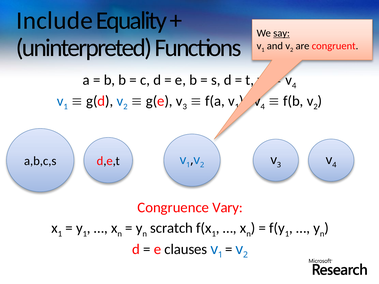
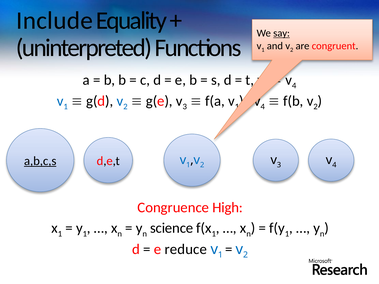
a,b,c,s underline: none -> present
Vary: Vary -> High
scratch: scratch -> science
clauses: clauses -> reduce
